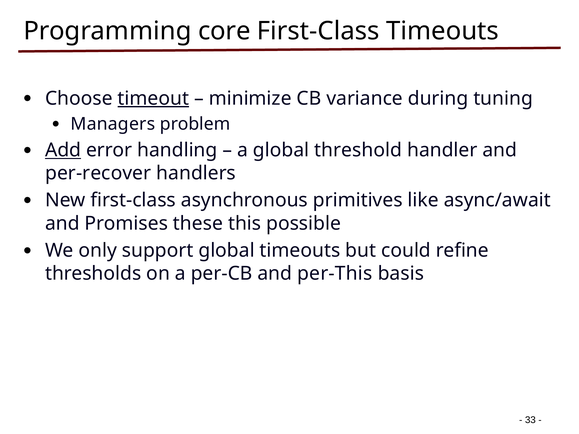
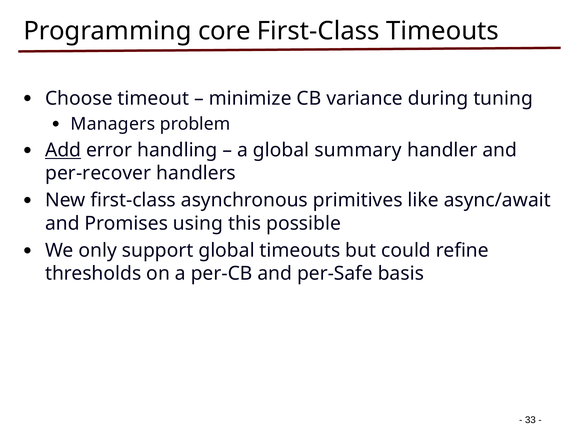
timeout underline: present -> none
threshold: threshold -> summary
these: these -> using
per-This: per-This -> per-Safe
